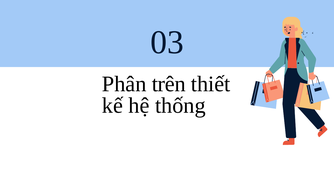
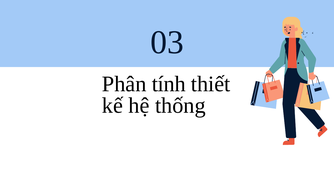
trên: trên -> tính
